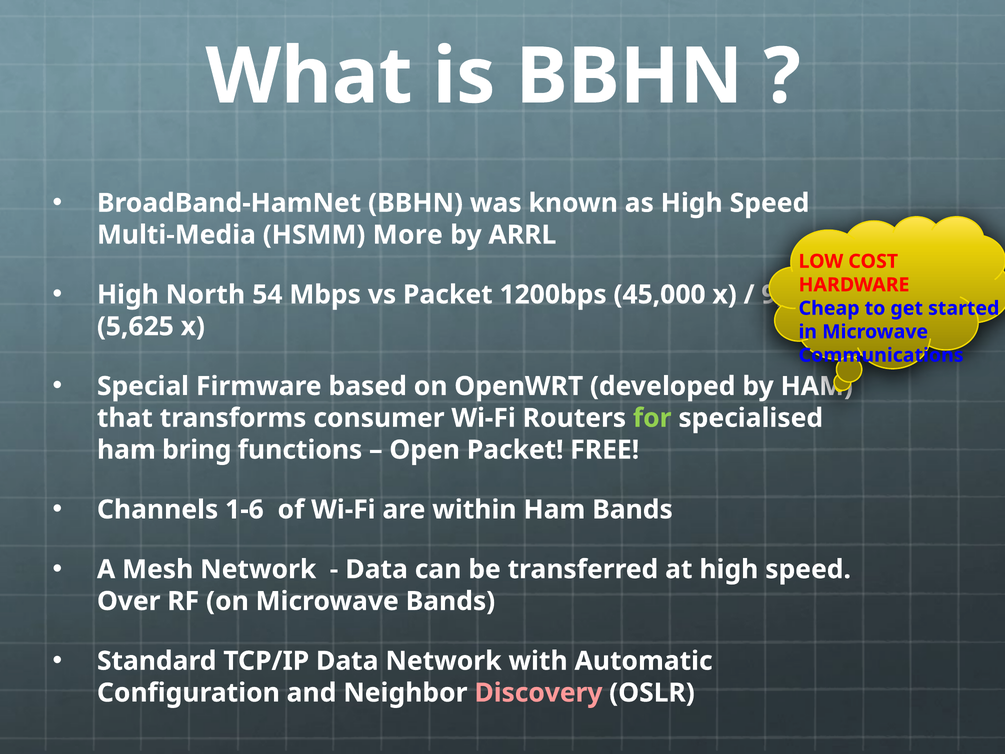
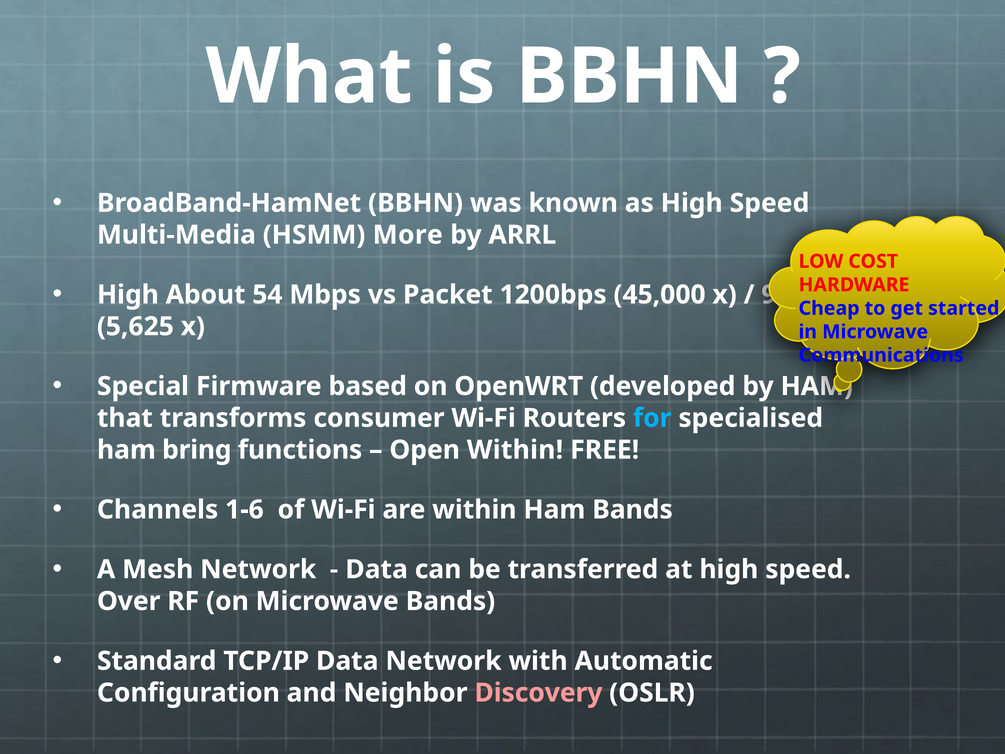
North: North -> About
for colour: light green -> light blue
Open Packet: Packet -> Within
